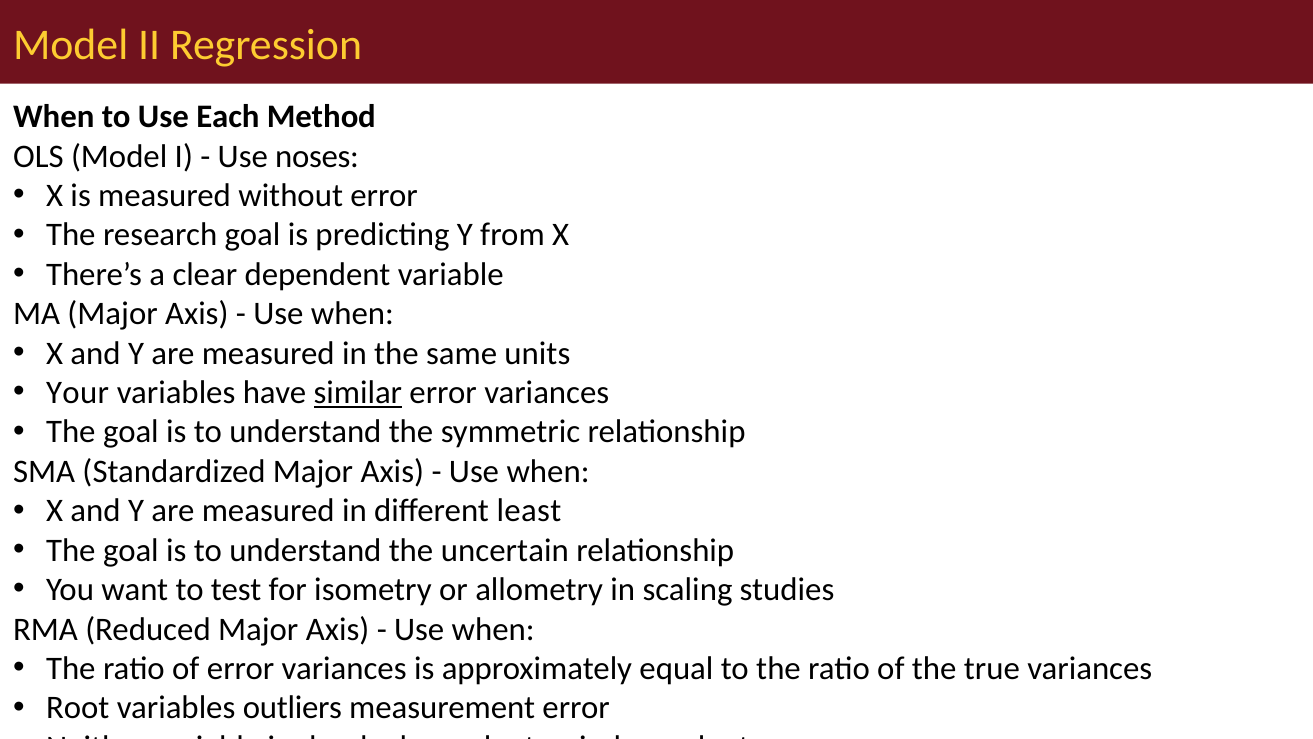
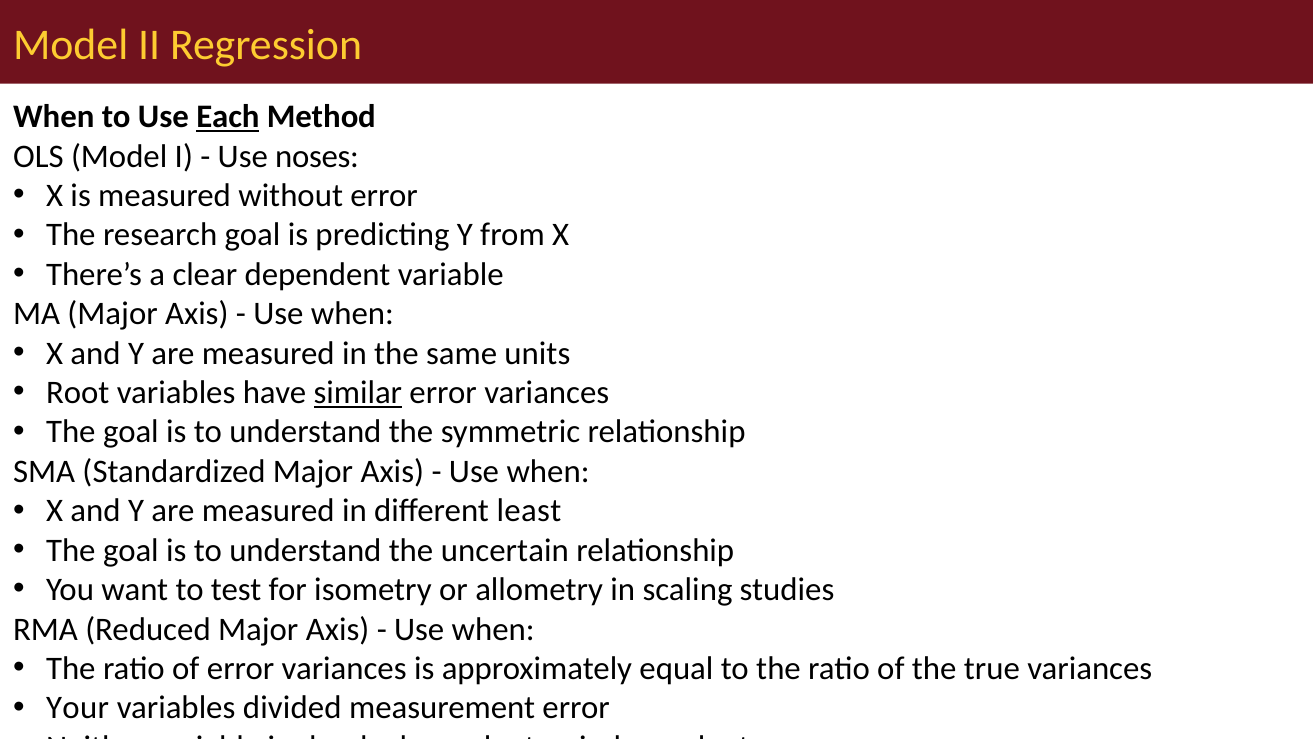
Each underline: none -> present
Your: Your -> Root
Root: Root -> Your
outliers: outliers -> divided
